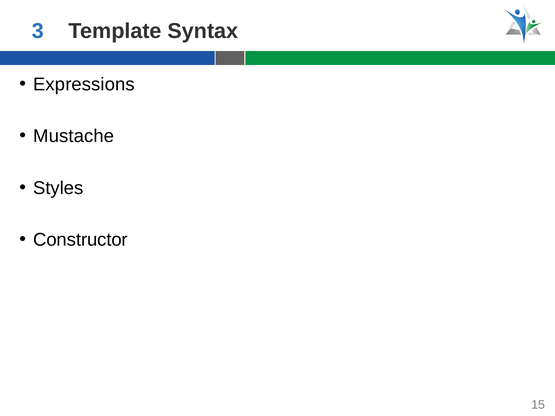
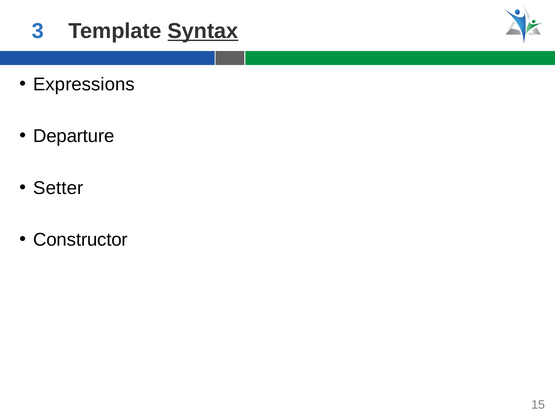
Syntax underline: none -> present
Mustache: Mustache -> Departure
Styles: Styles -> Setter
